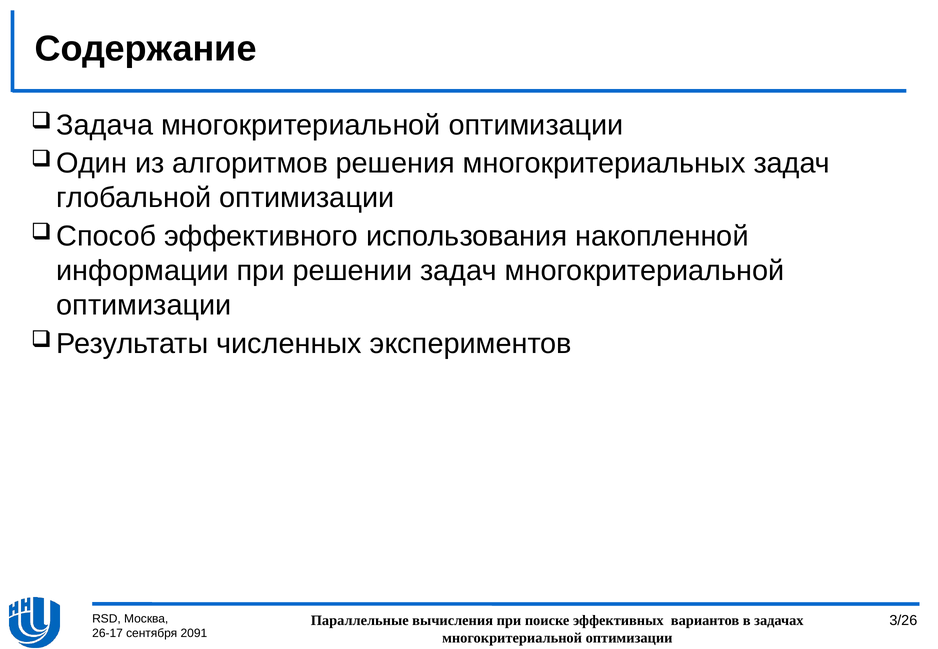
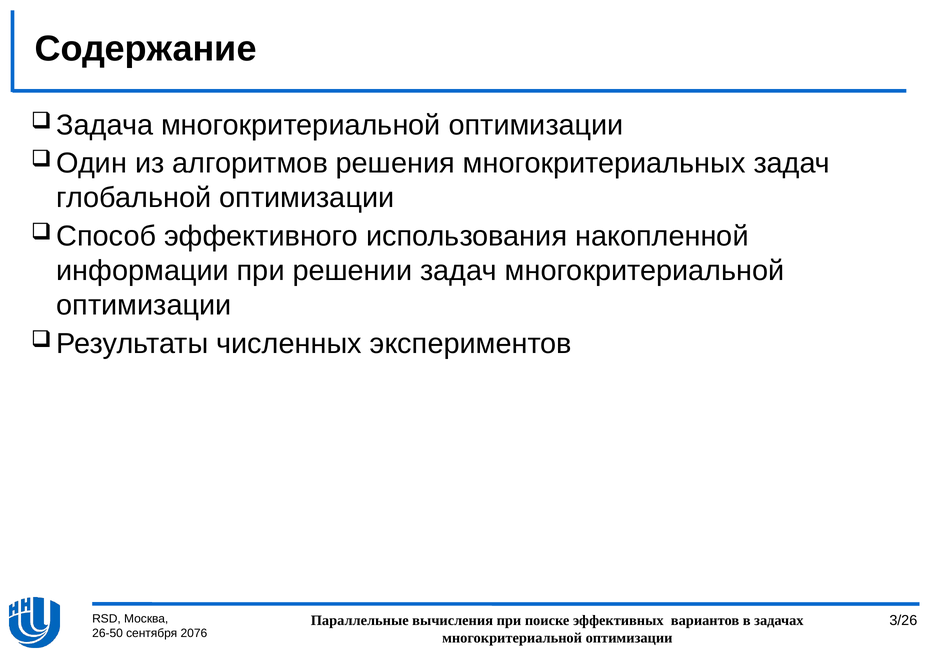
26-17: 26-17 -> 26-50
2091: 2091 -> 2076
